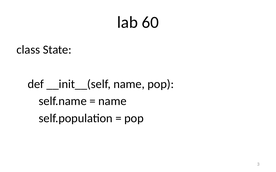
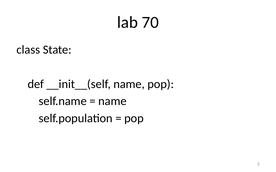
60: 60 -> 70
